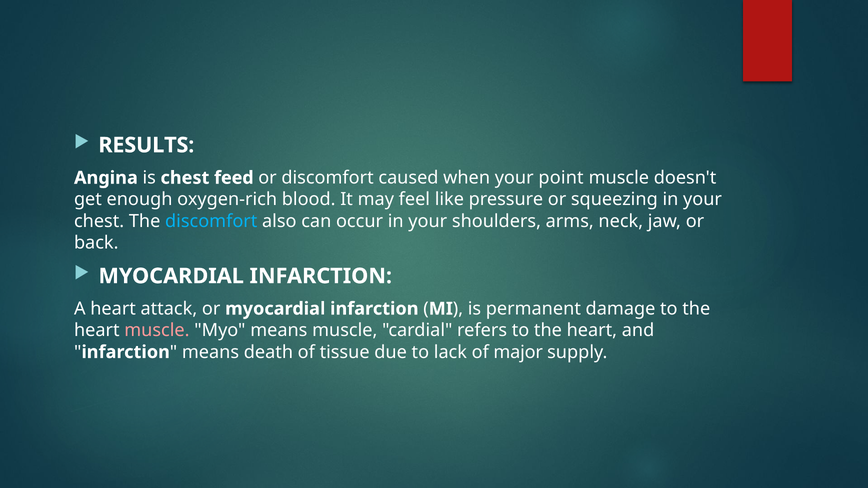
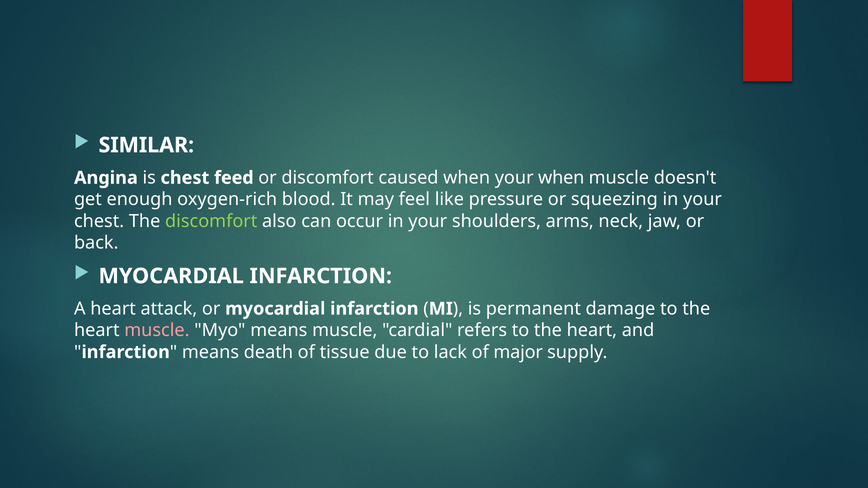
RESULTS: RESULTS -> SIMILAR
your point: point -> when
discomfort at (211, 221) colour: light blue -> light green
